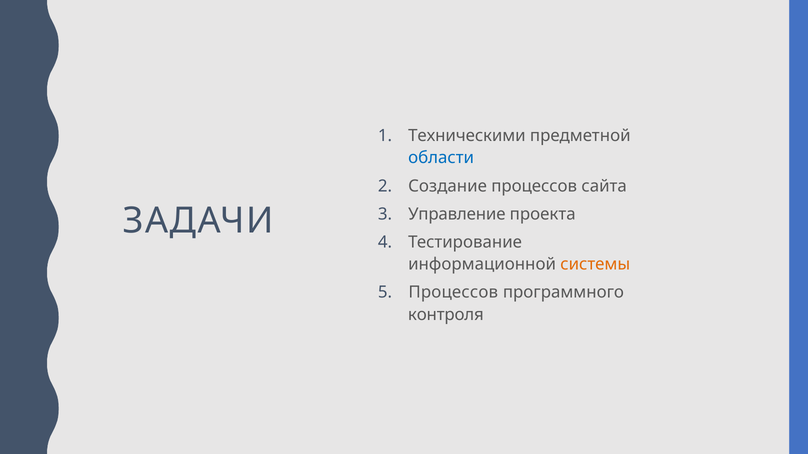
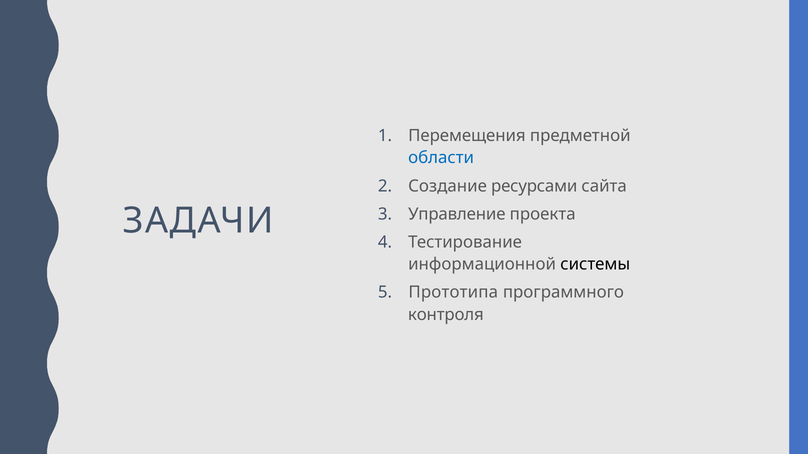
Техническими: Техническими -> Перемещения
Создание процессов: процессов -> ресурсами
системы colour: orange -> black
Процессов at (453, 293): Процессов -> Прототипа
